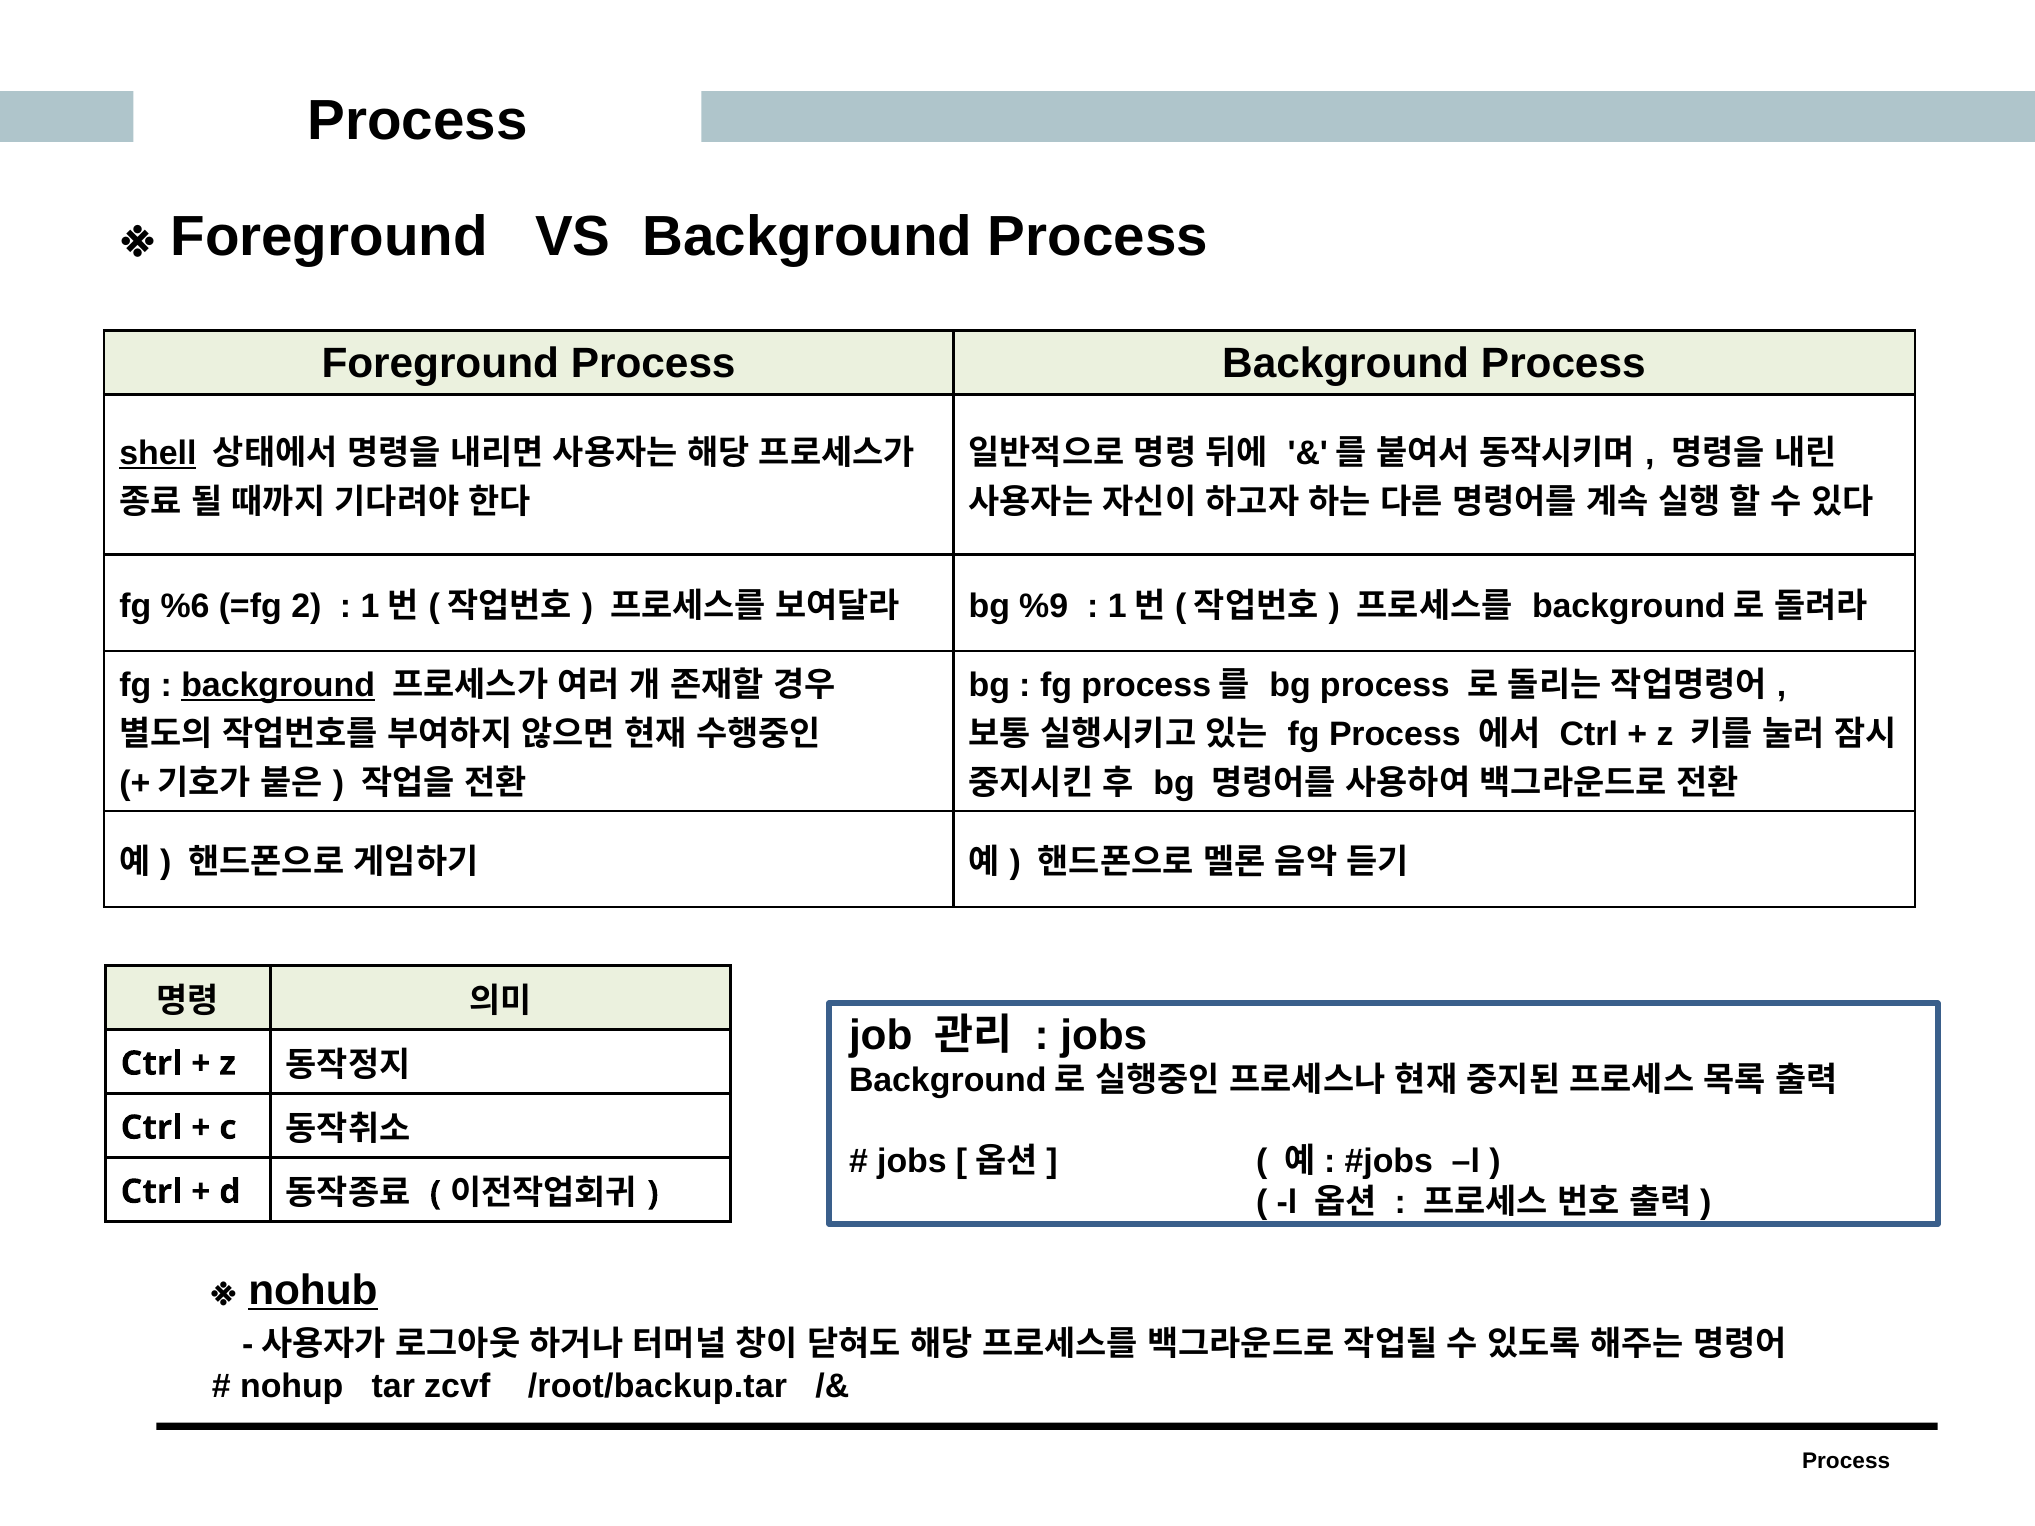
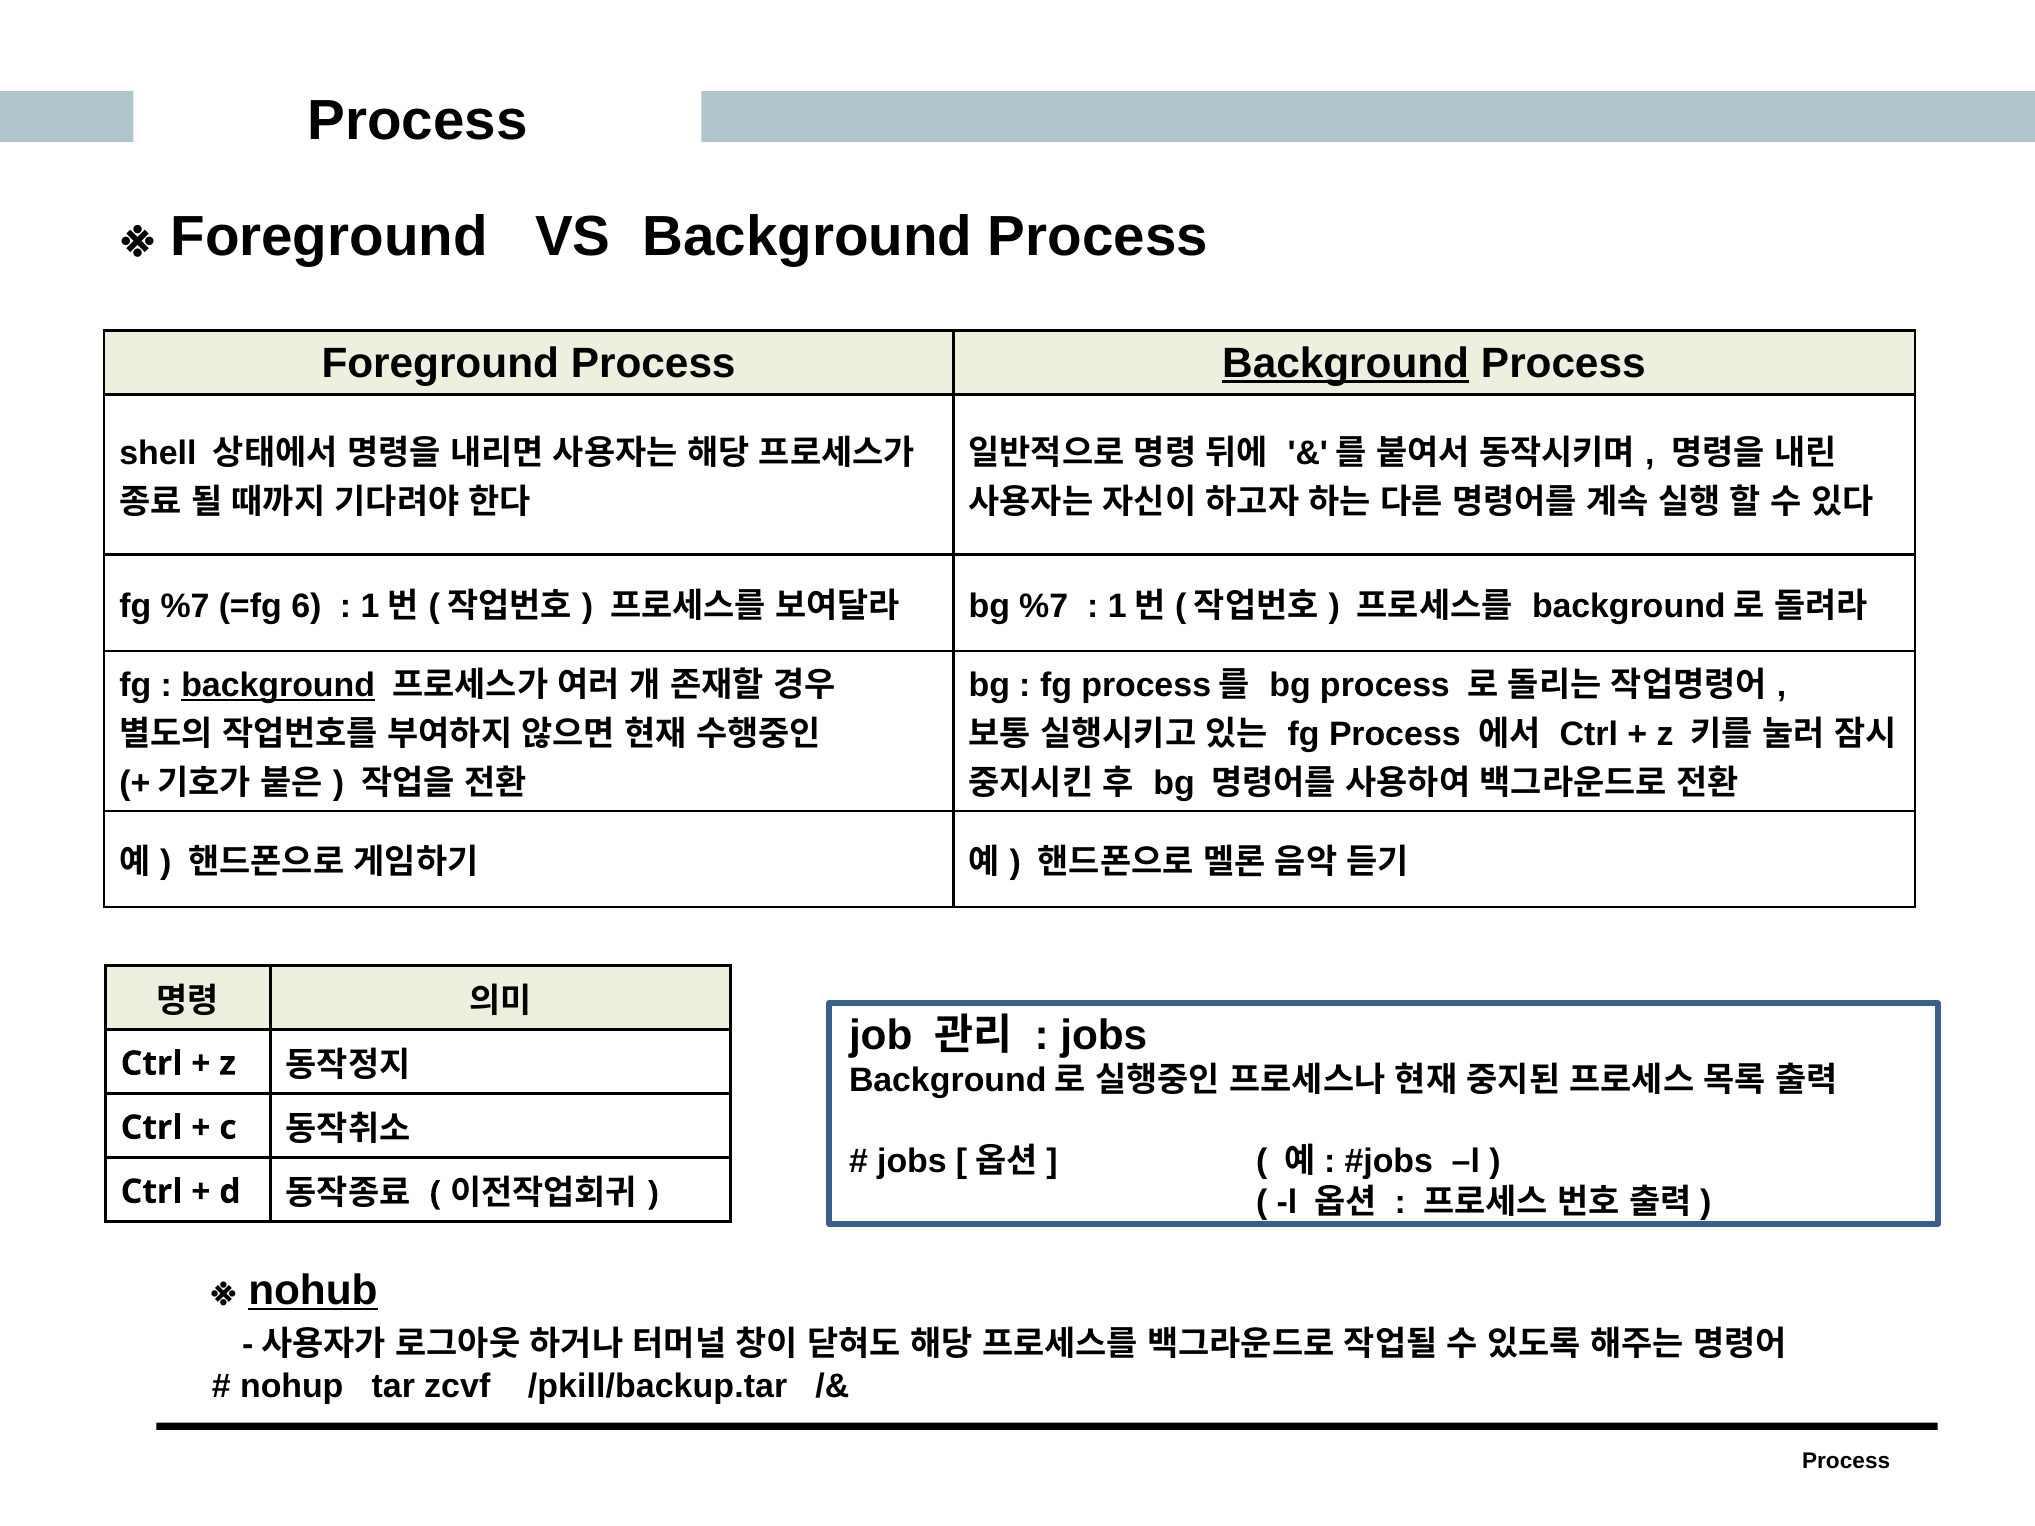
Background at (1346, 363) underline: none -> present
shell underline: present -> none
fg %6: %6 -> %7
2: 2 -> 6
bg %9: %9 -> %7
/root/backup.tar: /root/backup.tar -> /pkill/backup.tar
